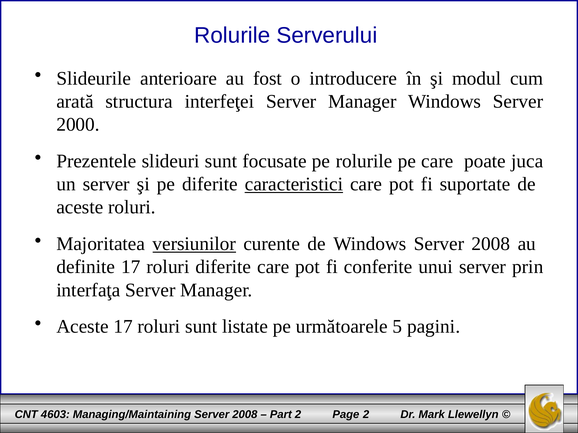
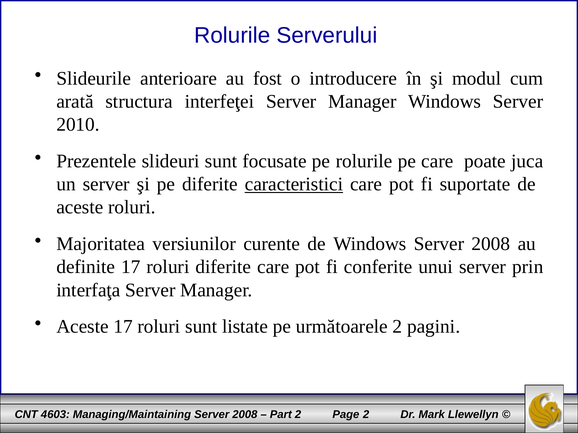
2000: 2000 -> 2010
versiunilor underline: present -> none
următoarele 5: 5 -> 2
